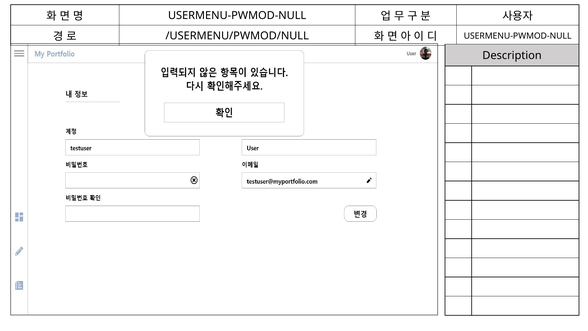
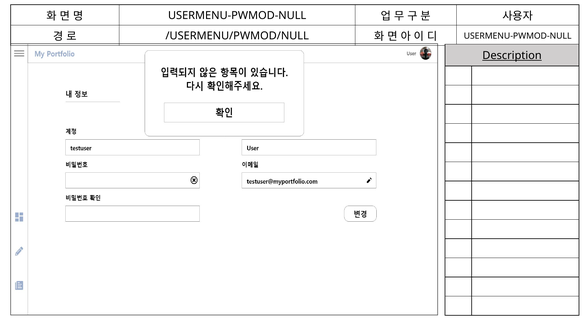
Description underline: none -> present
